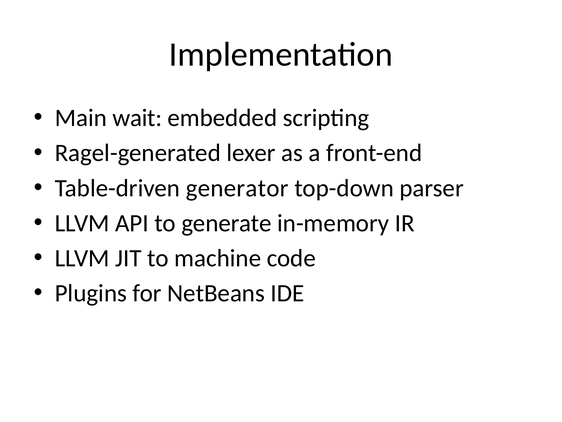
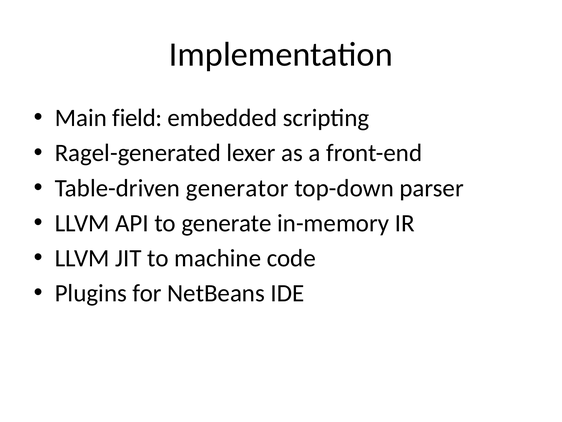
wait: wait -> field
